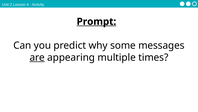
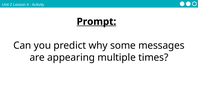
are underline: present -> none
